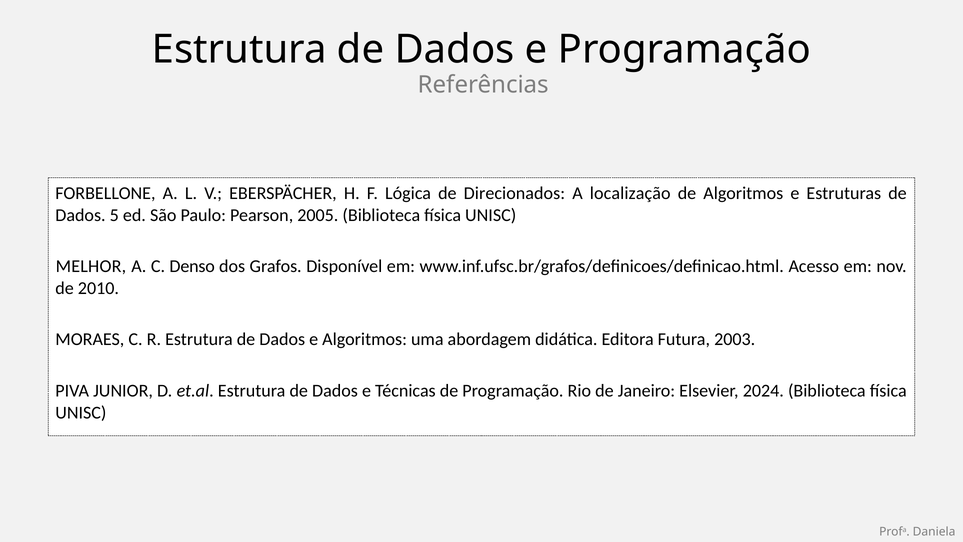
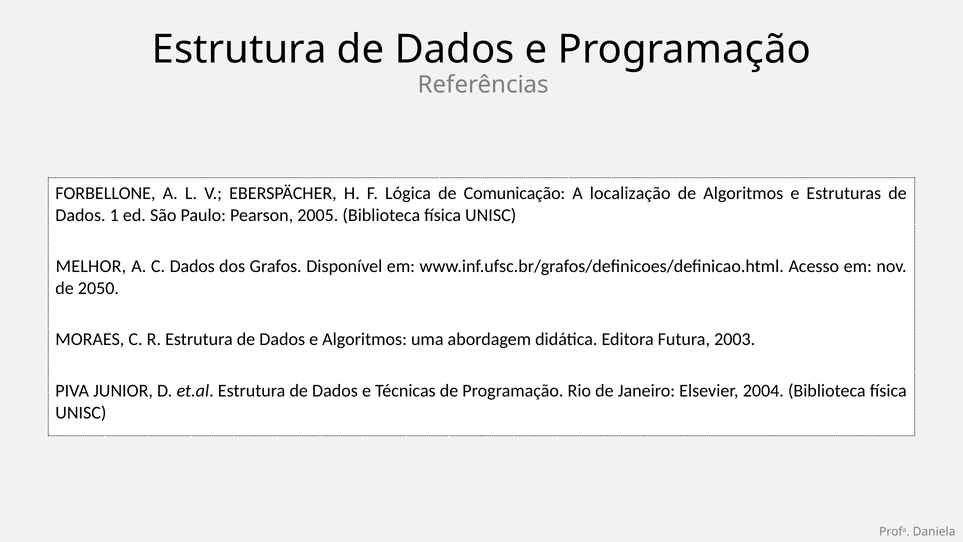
Direcionados: Direcionados -> Comunicação
5: 5 -> 1
C Denso: Denso -> Dados
2010: 2010 -> 2050
2024: 2024 -> 2004
